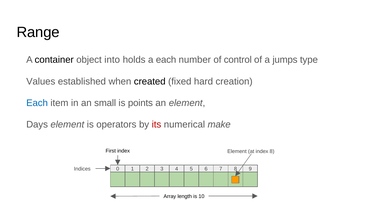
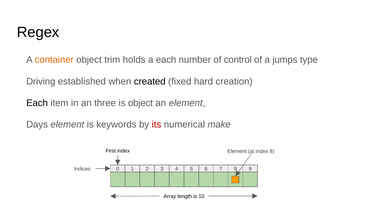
Range: Range -> Regex
container colour: black -> orange
into: into -> trim
Values: Values -> Driving
Each at (37, 103) colour: blue -> black
small: small -> three
is points: points -> object
operators: operators -> keywords
